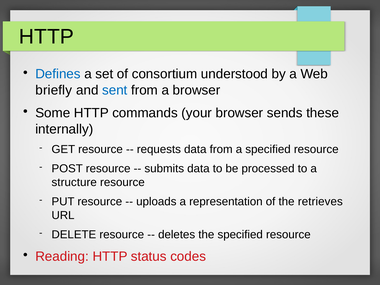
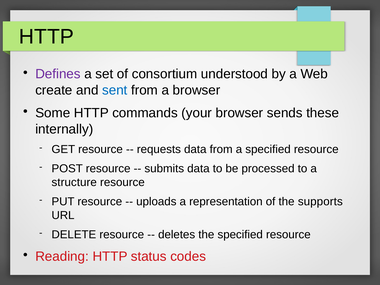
Defines colour: blue -> purple
briefly: briefly -> create
retrieves: retrieves -> supports
